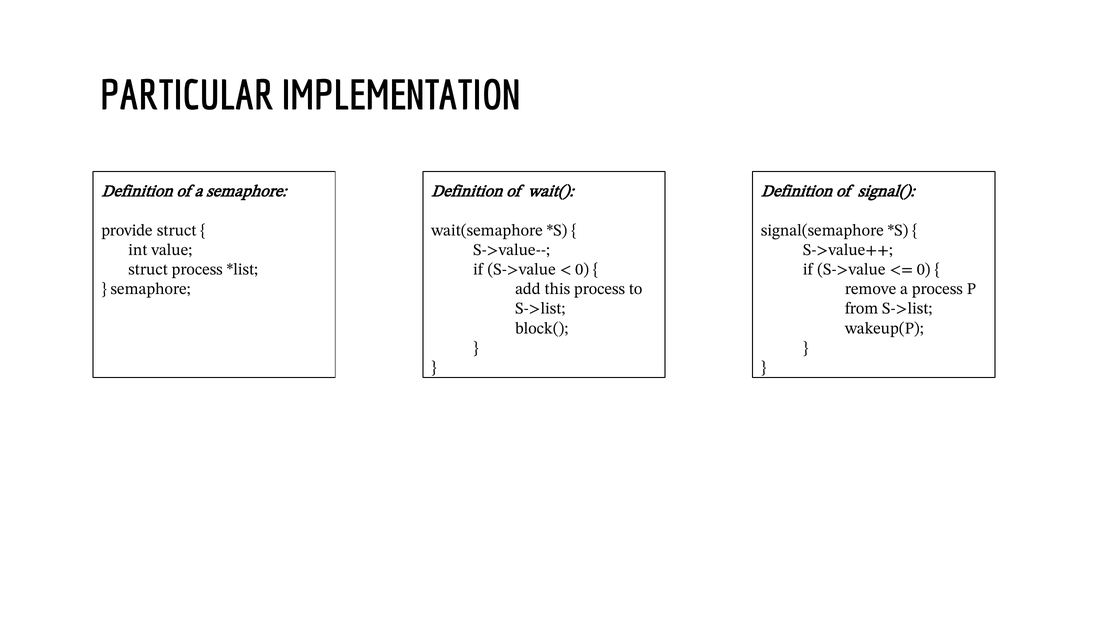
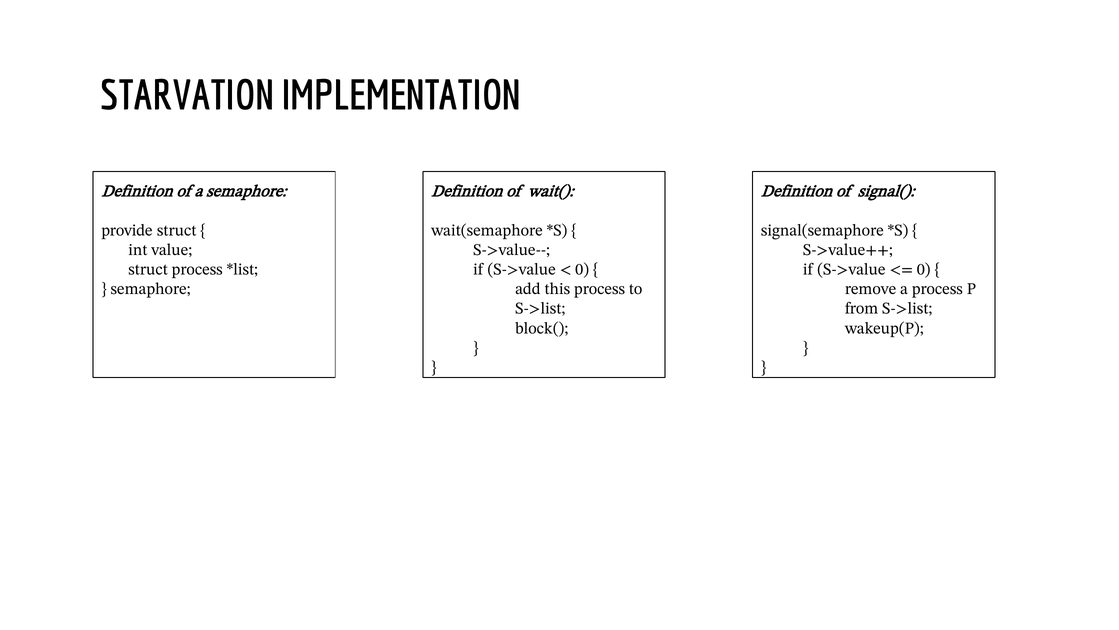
PARTICULAR: PARTICULAR -> STARVATION
